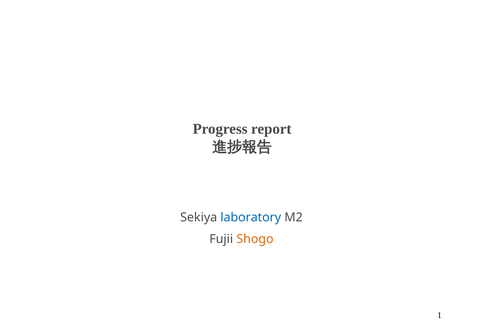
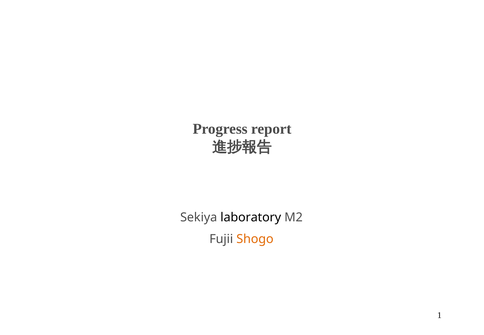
laboratory colour: blue -> black
